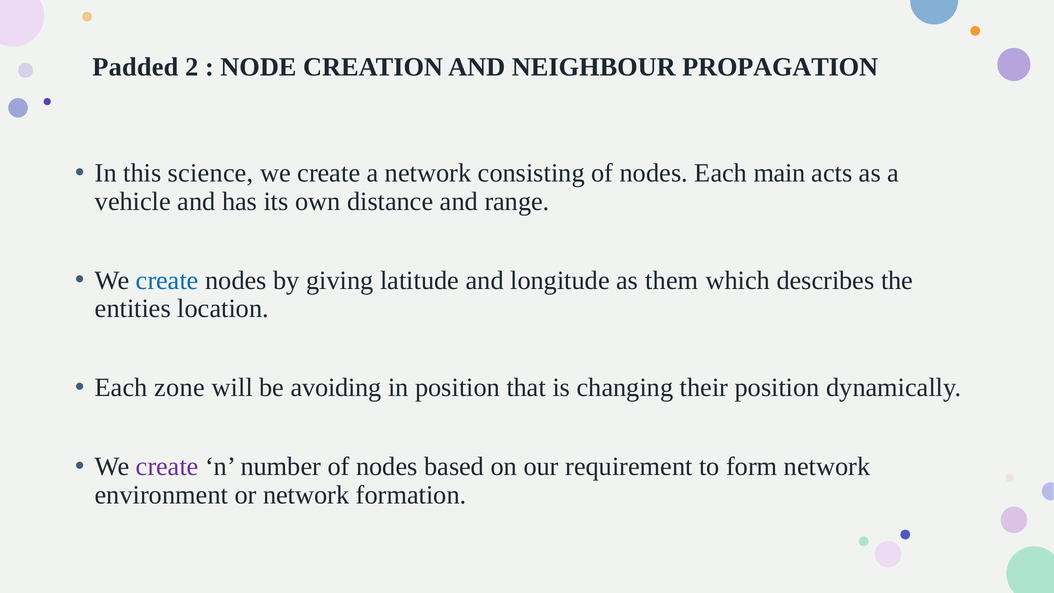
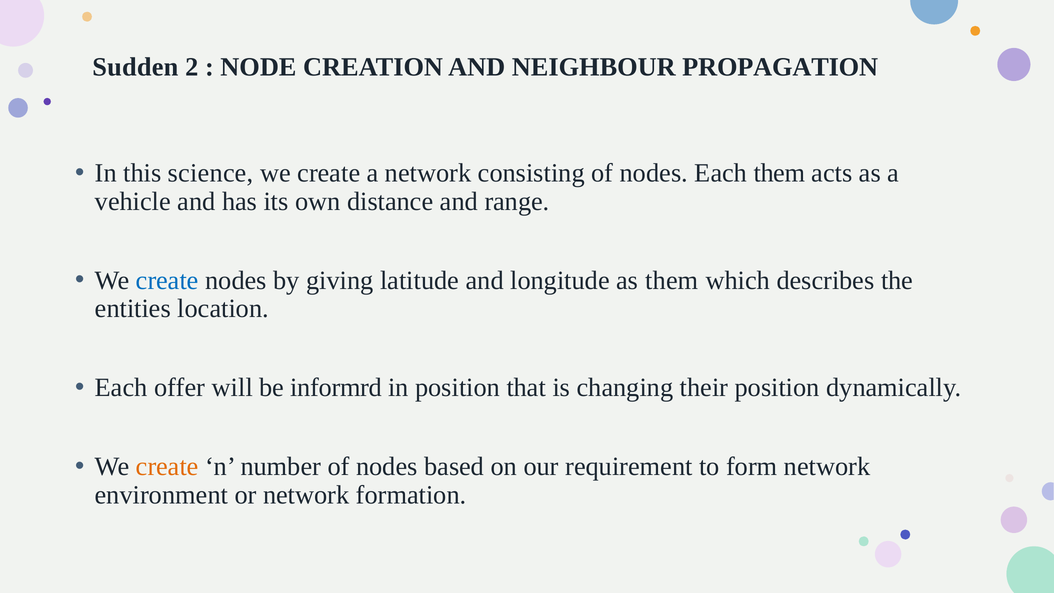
Padded: Padded -> Sudden
Each main: main -> them
zone: zone -> offer
avoiding: avoiding -> informrd
create at (167, 466) colour: purple -> orange
